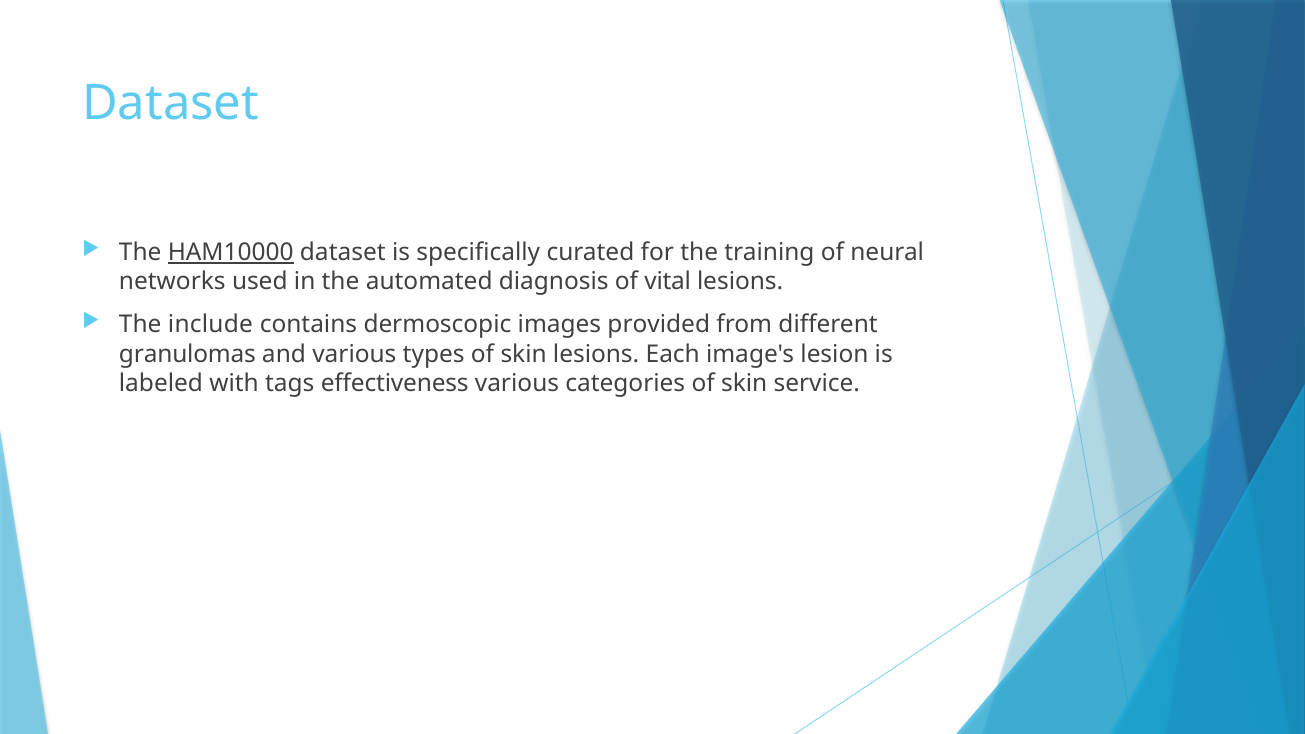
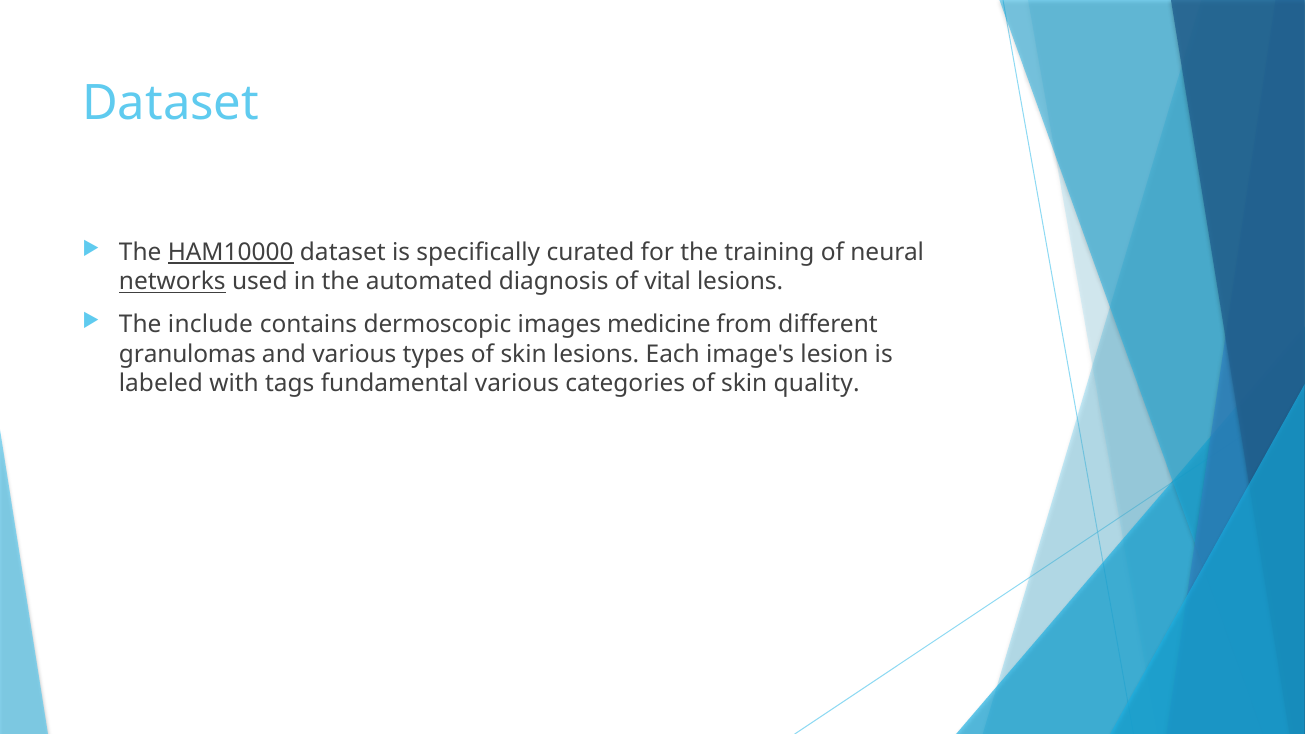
networks underline: none -> present
provided: provided -> medicine
effectiveness: effectiveness -> fundamental
service: service -> quality
